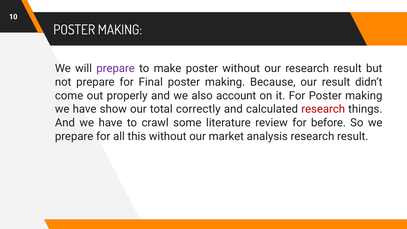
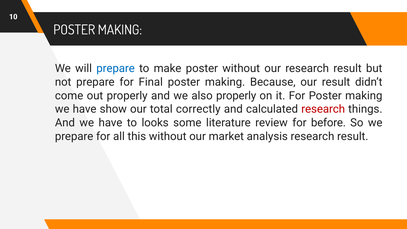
prepare at (116, 69) colour: purple -> blue
also account: account -> properly
crawl: crawl -> looks
